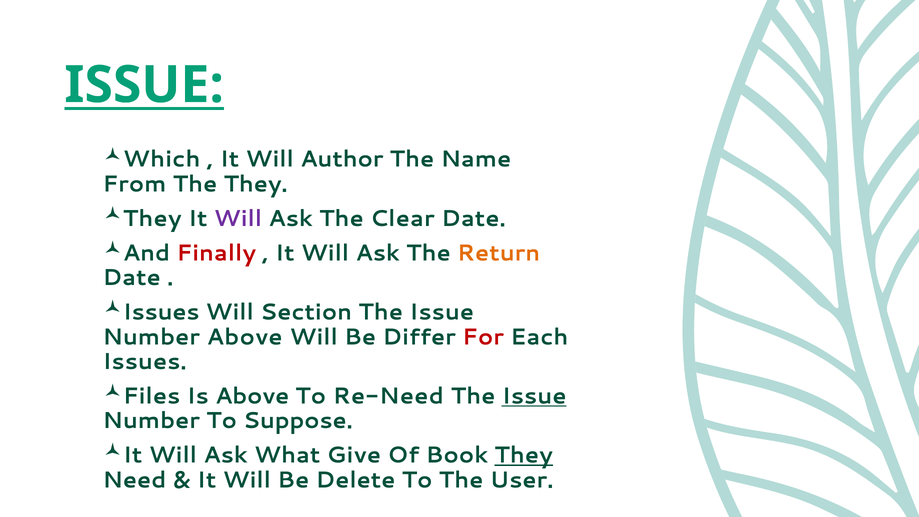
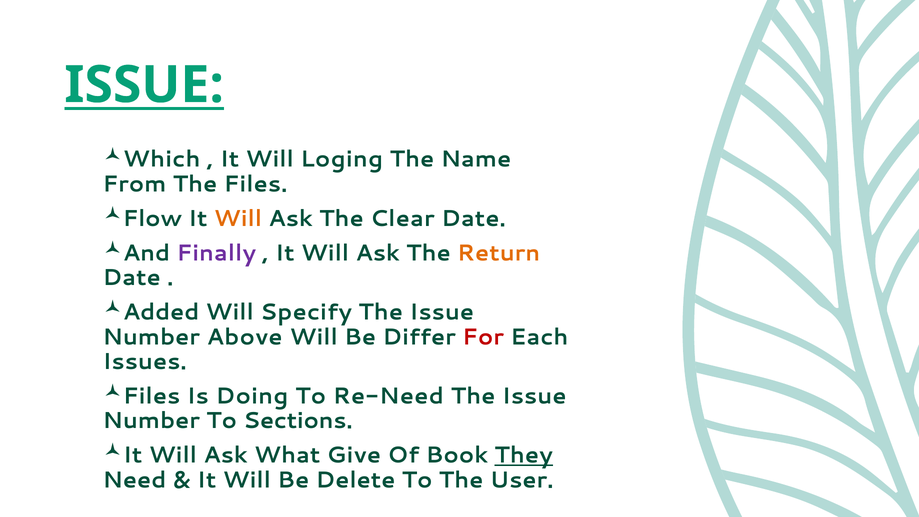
Author: Author -> Loging
The They: They -> Files
They at (152, 219): They -> Flow
Will at (238, 219) colour: purple -> orange
Finally colour: red -> purple
Issues at (161, 312): Issues -> Added
Section: Section -> Specify
Is Above: Above -> Doing
Issue at (534, 396) underline: present -> none
Suppose: Suppose -> Sections
